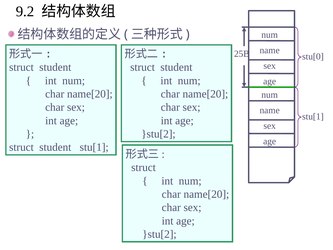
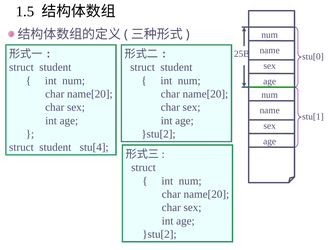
9.2: 9.2 -> 1.5
student stu[1: stu[1 -> stu[4
